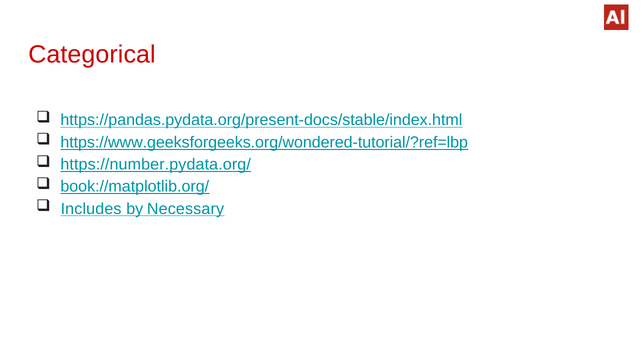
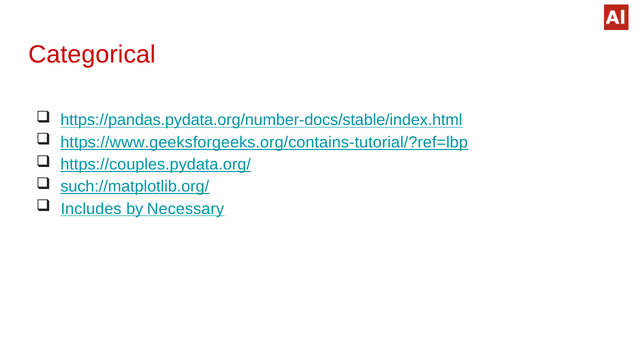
https://pandas.pydata.org/present-docs/stable/index.html: https://pandas.pydata.org/present-docs/stable/index.html -> https://pandas.pydata.org/number-docs/stable/index.html
https://www.geeksforgeeks.org/wondered-tutorial/?ref=lbp: https://www.geeksforgeeks.org/wondered-tutorial/?ref=lbp -> https://www.geeksforgeeks.org/contains-tutorial/?ref=lbp
https://number.pydata.org/: https://number.pydata.org/ -> https://couples.pydata.org/
book://matplotlib.org/: book://matplotlib.org/ -> such://matplotlib.org/
